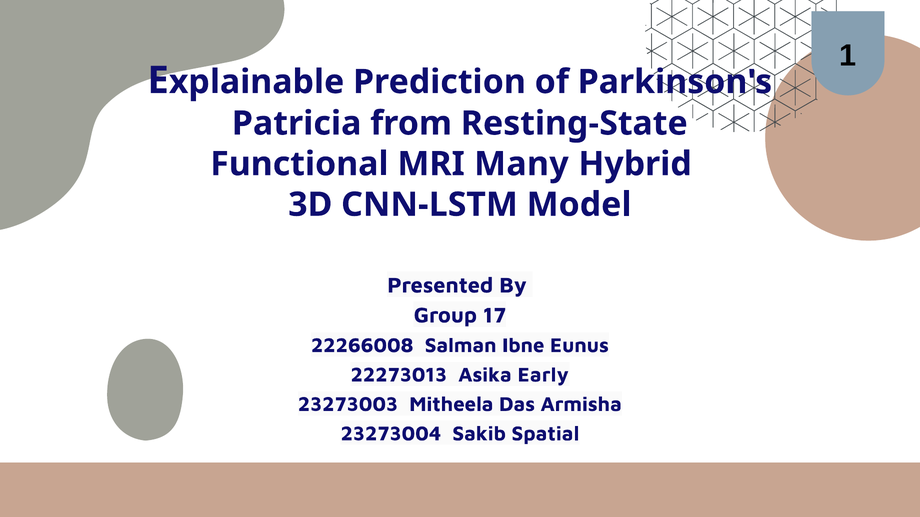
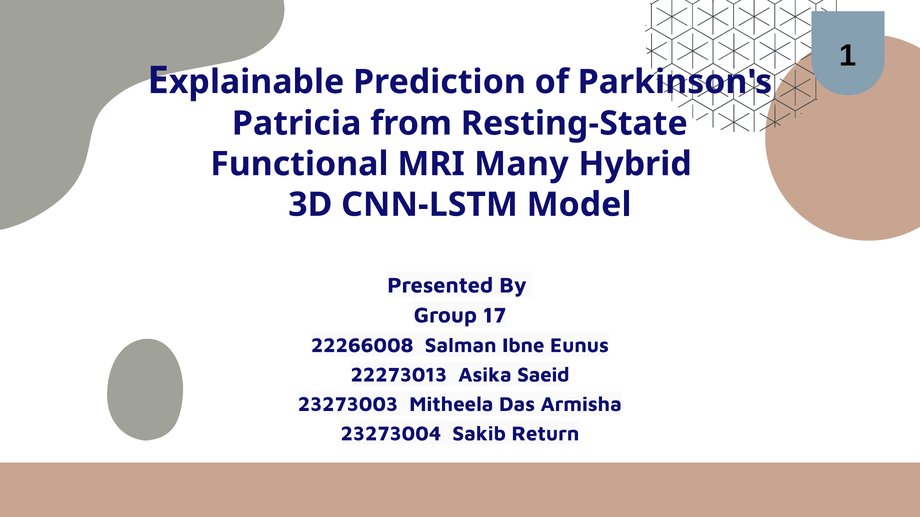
Early: Early -> Saeid
Spatial: Spatial -> Return
